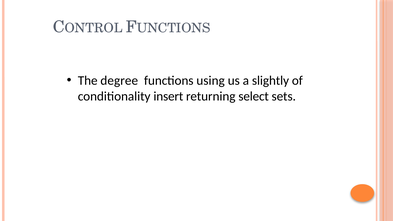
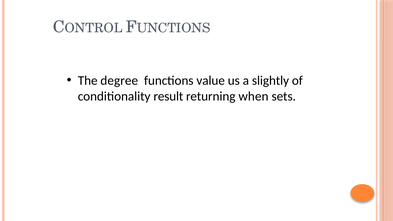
using: using -> value
insert: insert -> result
select: select -> when
